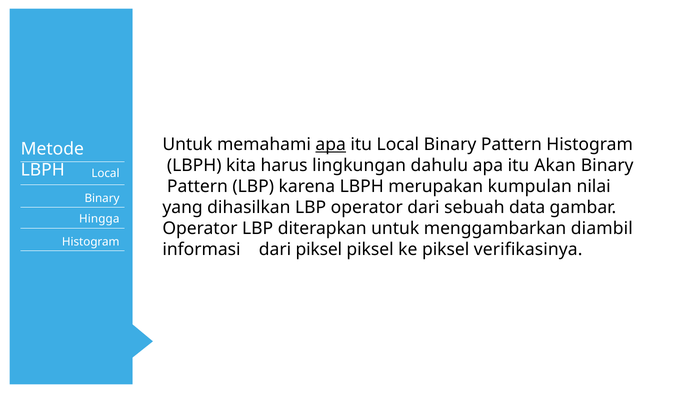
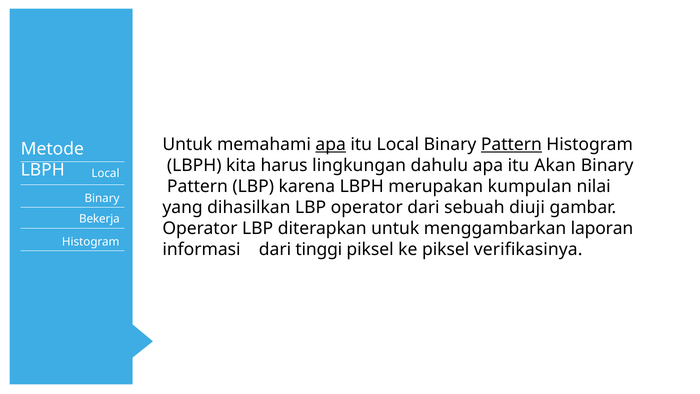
Pattern at (511, 144) underline: none -> present
data: data -> diuji
Hingga: Hingga -> Bekerja
diambil: diambil -> laporan
dari piksel: piksel -> tinggi
